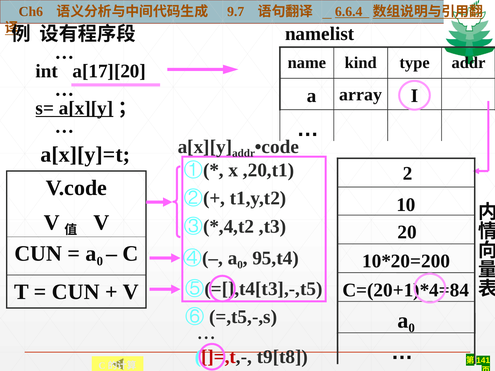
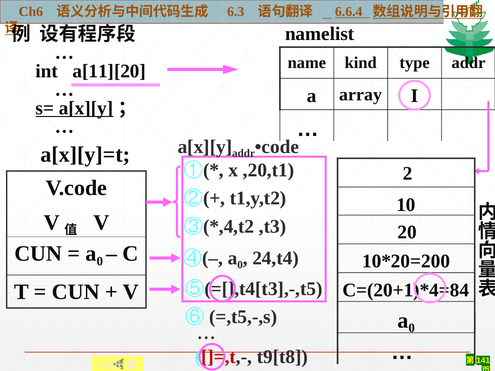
9.7: 9.7 -> 6.3
a[17][20: a[17][20 -> a[11][20
95,t4: 95,t4 -> 24,t4
